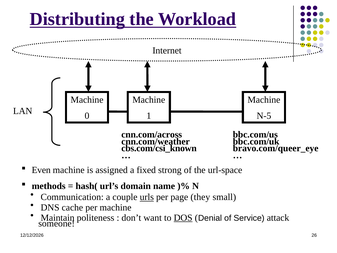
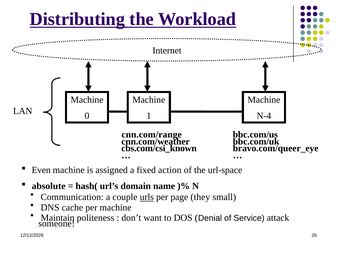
N-5: N-5 -> N-4
cnn.com/across: cnn.com/across -> cnn.com/range
strong: strong -> action
methods: methods -> absolute
DOS underline: present -> none
